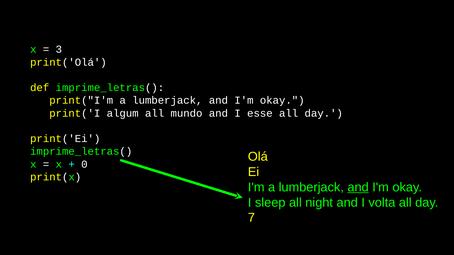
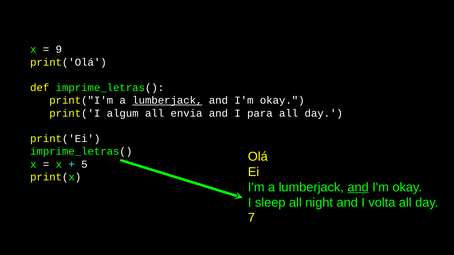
3: 3 -> 9
lumberjack at (167, 101) underline: none -> present
mundo: mundo -> envia
esse: esse -> para
0: 0 -> 5
